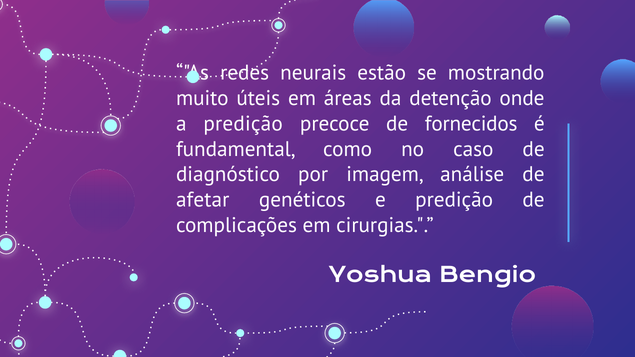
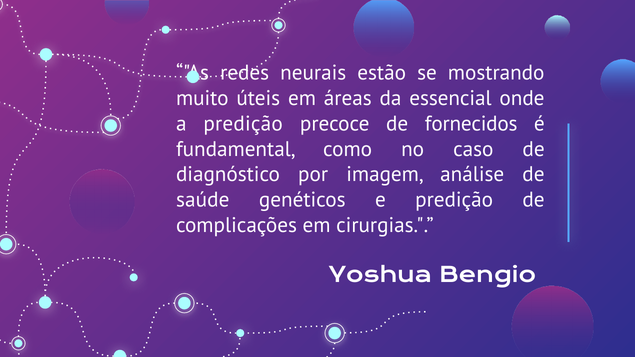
detenção: detenção -> essencial
afetar: afetar -> saúde
